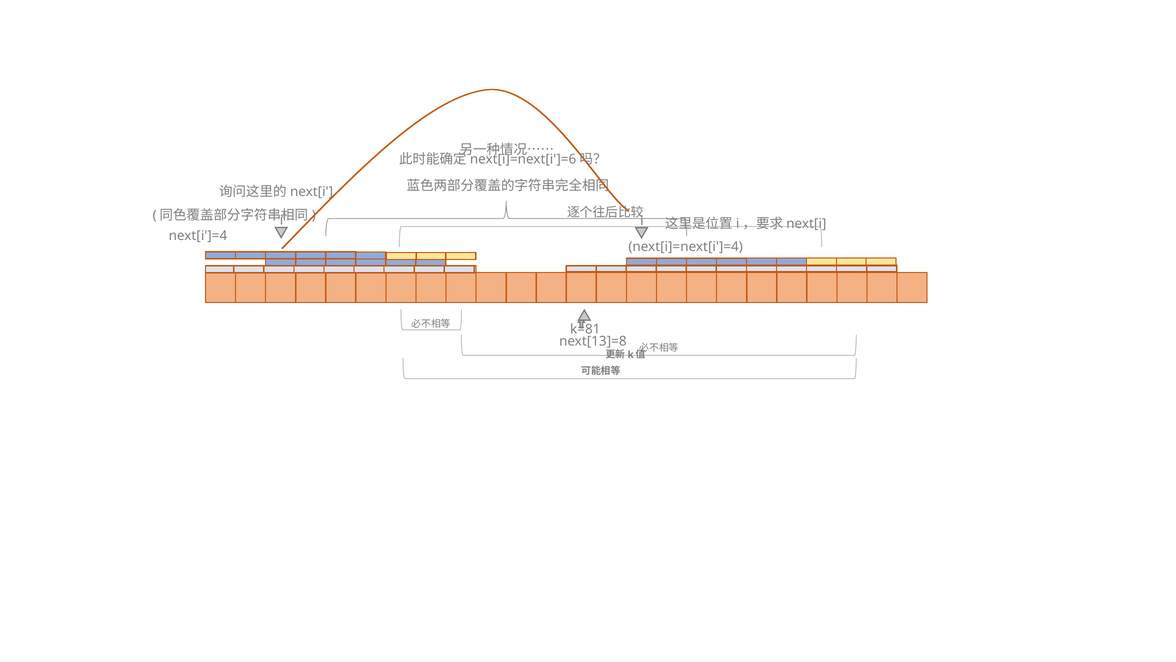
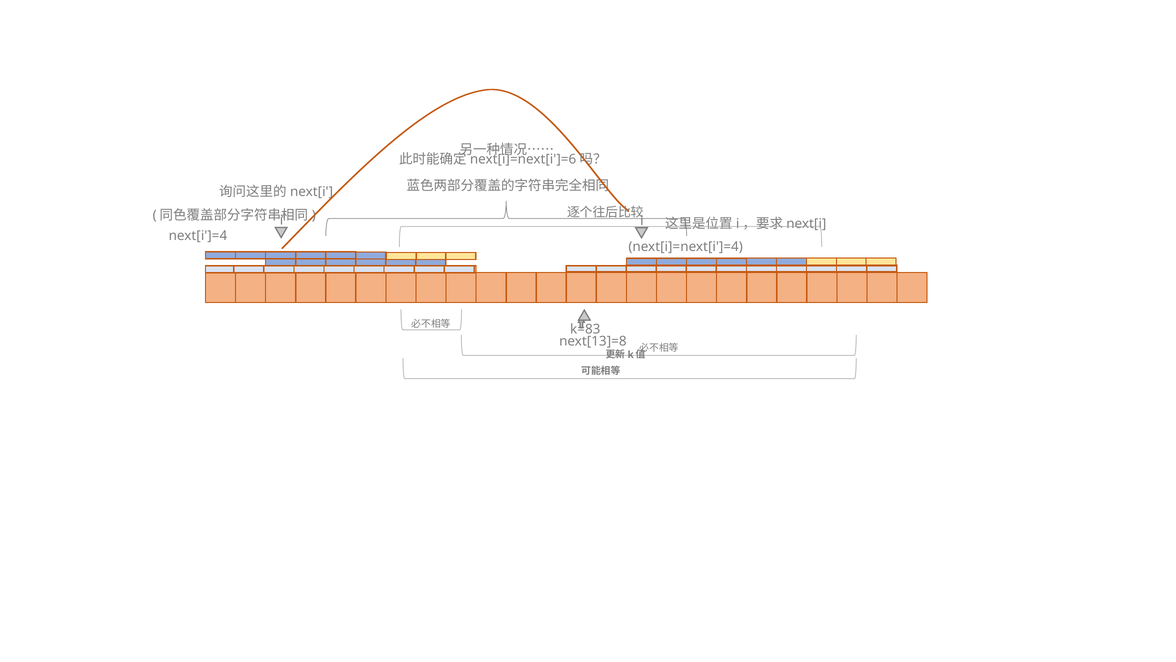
k=81: k=81 -> k=83
